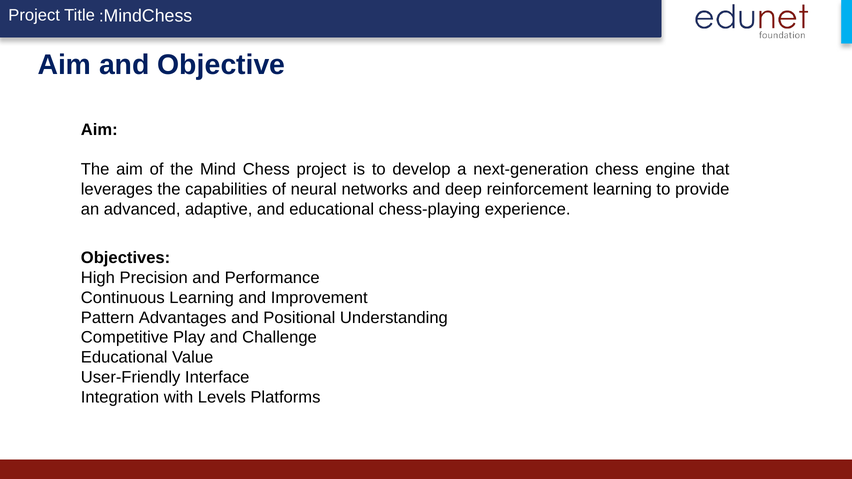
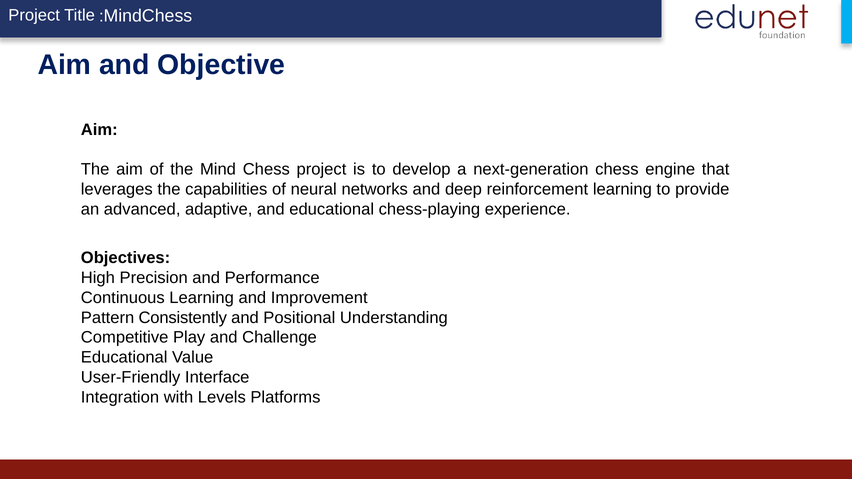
Advantages: Advantages -> Consistently
